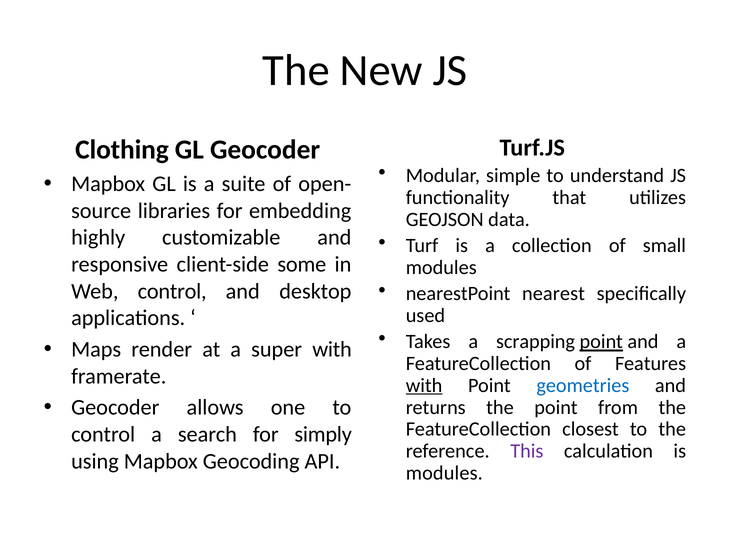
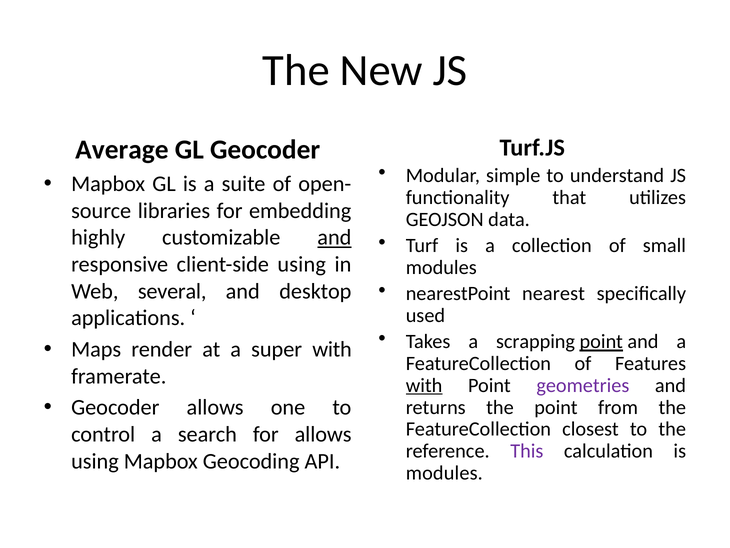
Clothing: Clothing -> Average
and at (334, 237) underline: none -> present
client-side some: some -> using
Web control: control -> several
geometries colour: blue -> purple
for simply: simply -> allows
